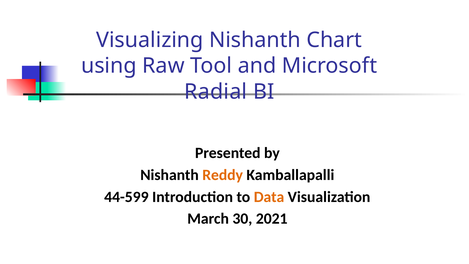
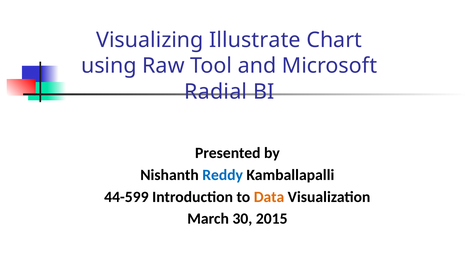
Visualizing Nishanth: Nishanth -> Illustrate
Reddy colour: orange -> blue
2021: 2021 -> 2015
